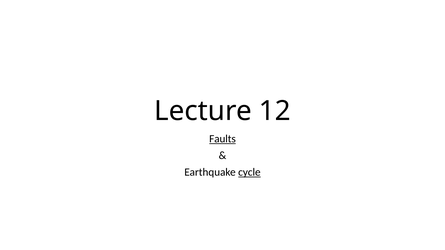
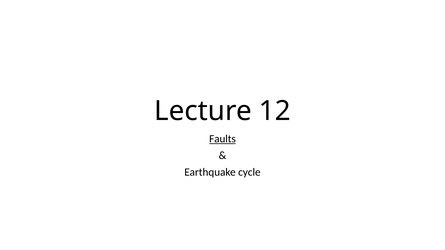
cycle underline: present -> none
